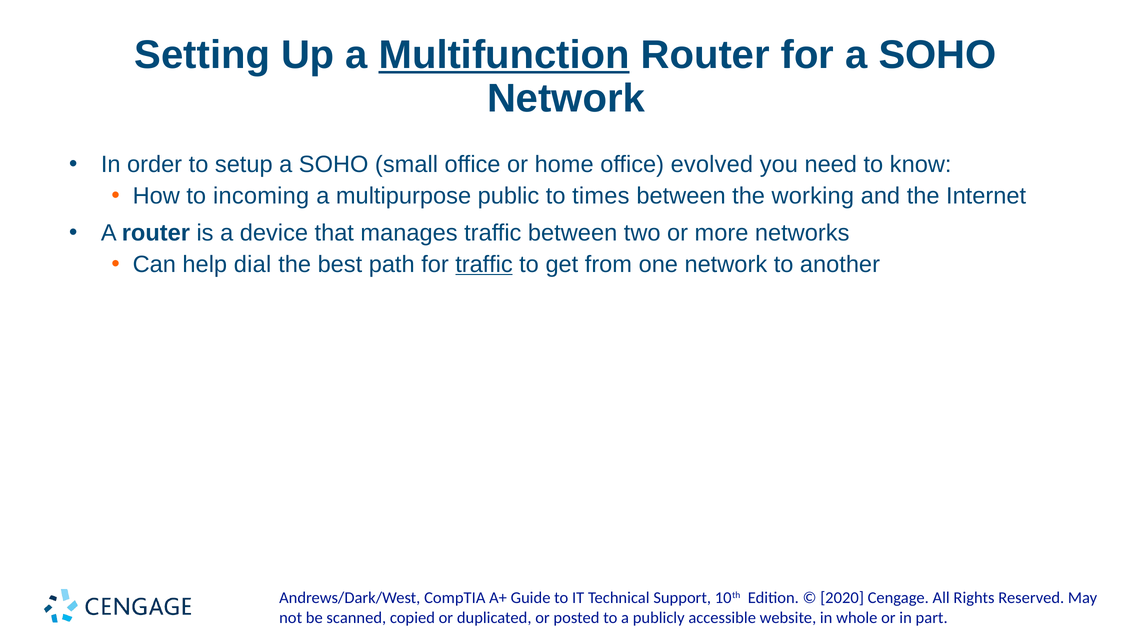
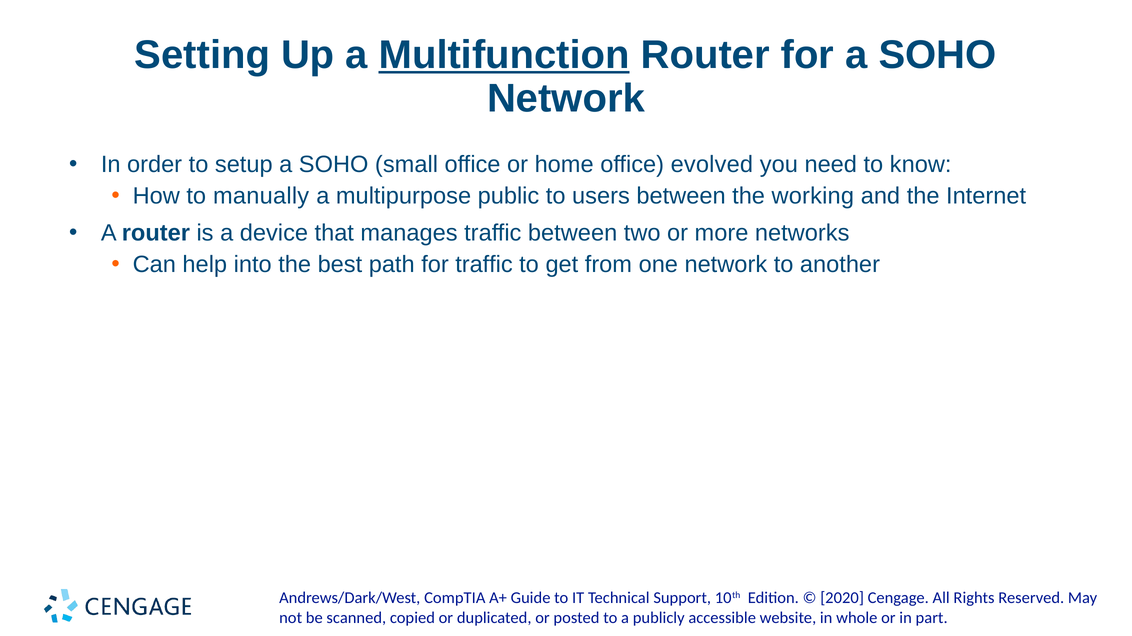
incoming: incoming -> manually
times: times -> users
dial: dial -> into
traffic at (484, 265) underline: present -> none
